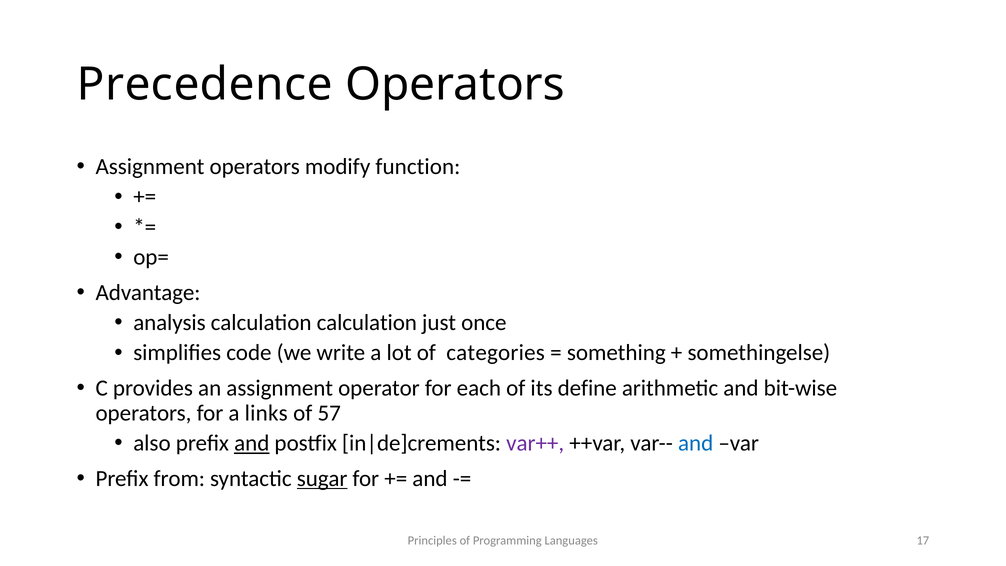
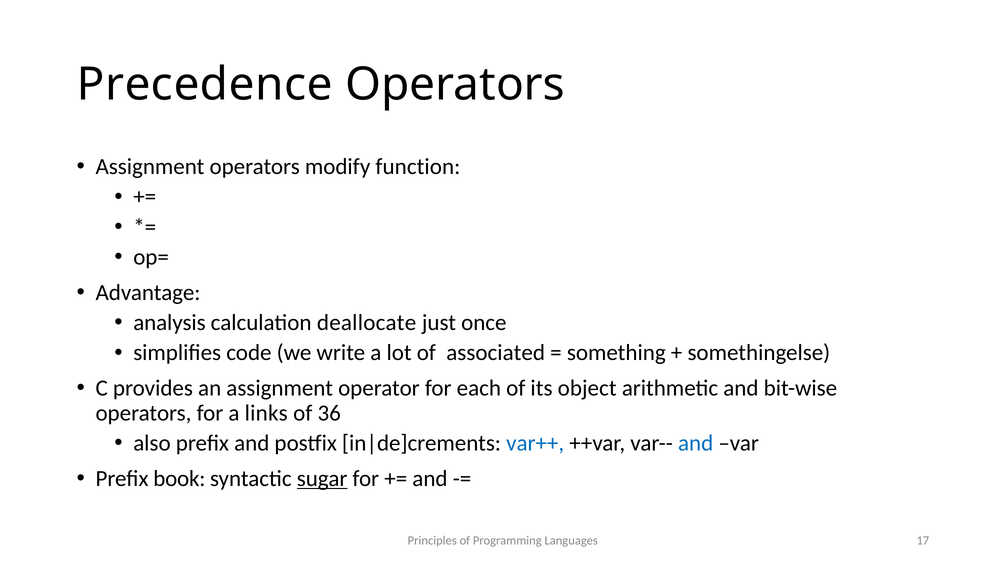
calculation calculation: calculation -> deallocate
categories: categories -> associated
define: define -> object
57: 57 -> 36
and at (252, 443) underline: present -> none
var++ colour: purple -> blue
from: from -> book
